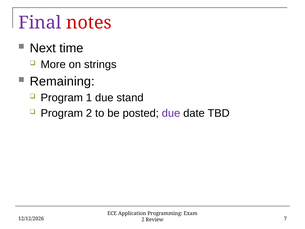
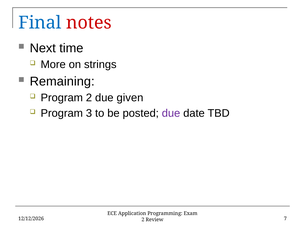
Final colour: purple -> blue
Program 1: 1 -> 2
stand: stand -> given
Program 2: 2 -> 3
